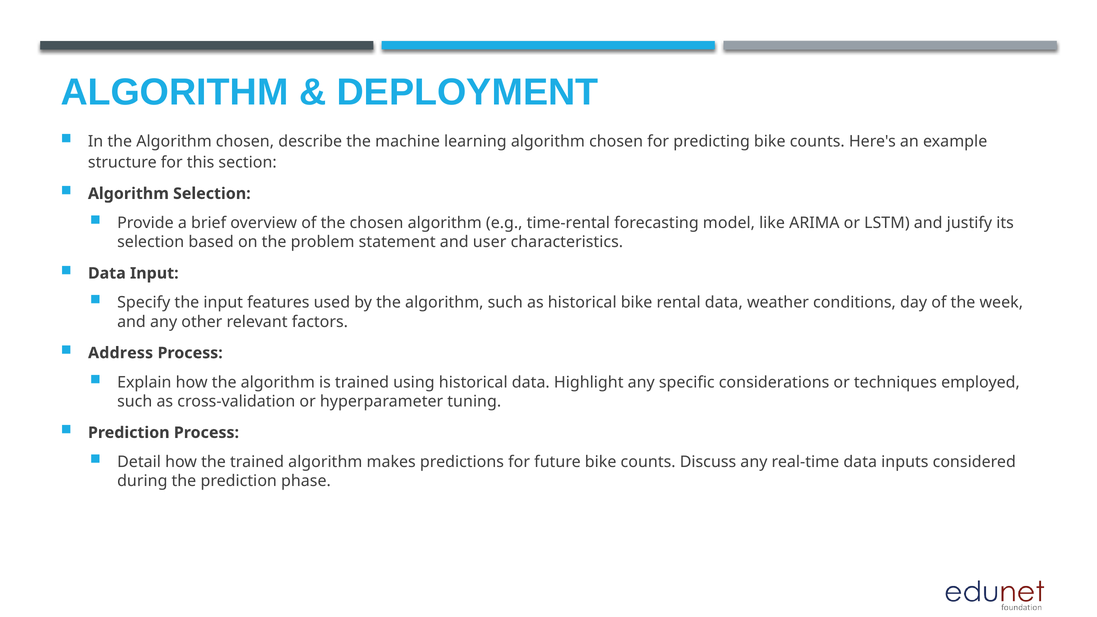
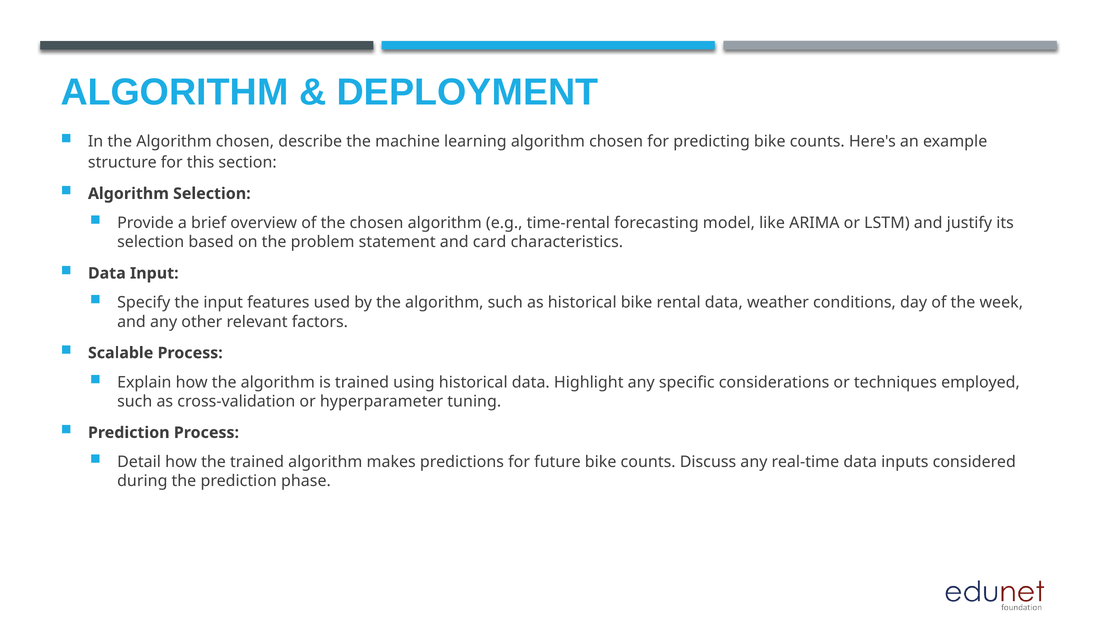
user: user -> card
Address: Address -> Scalable
